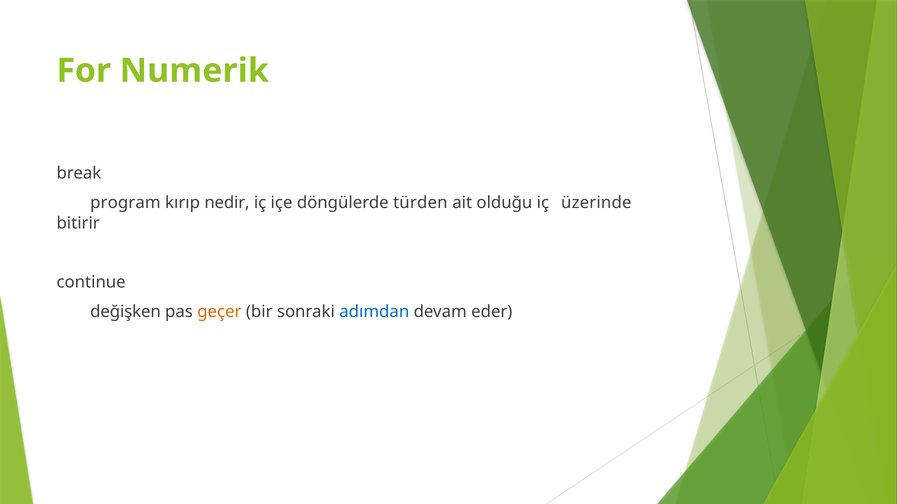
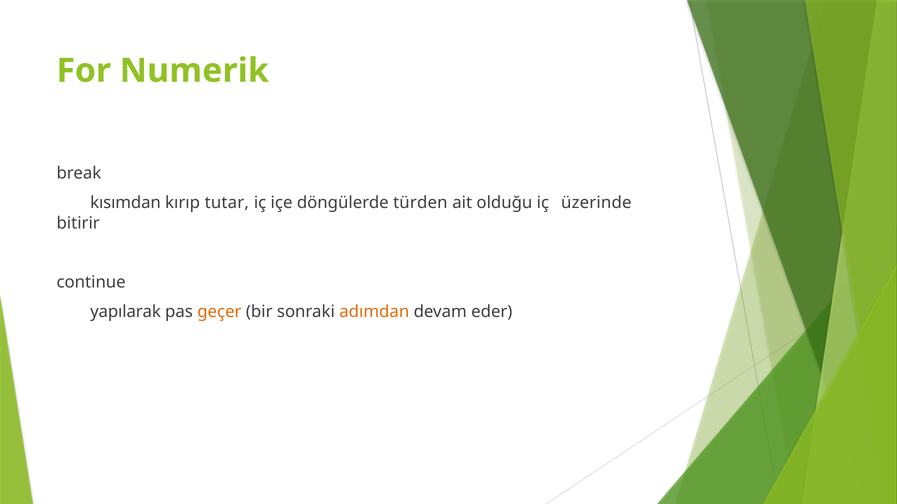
program: program -> kısımdan
nedir: nedir -> tutar
değişken: değişken -> yapılarak
adımdan colour: blue -> orange
